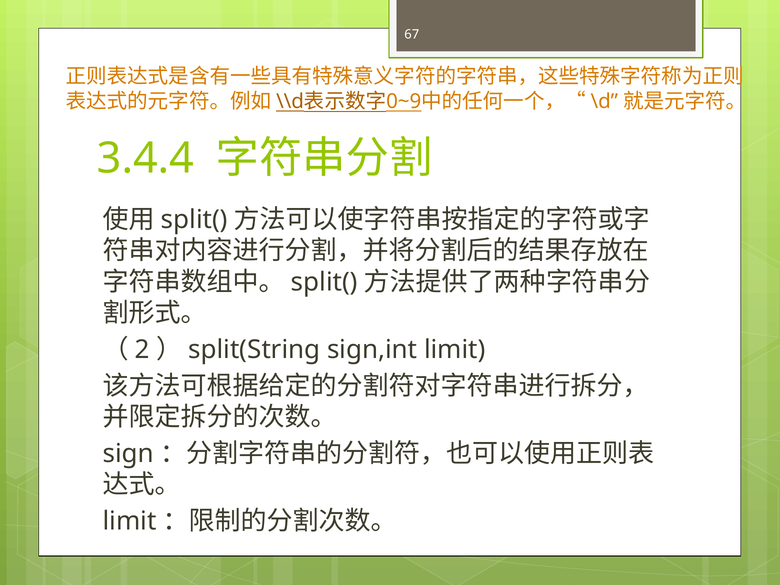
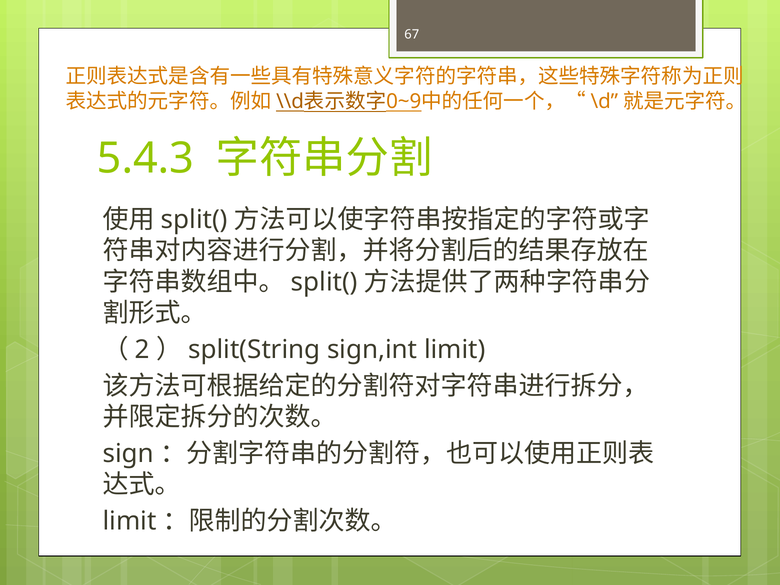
3.4.4: 3.4.4 -> 5.4.3
